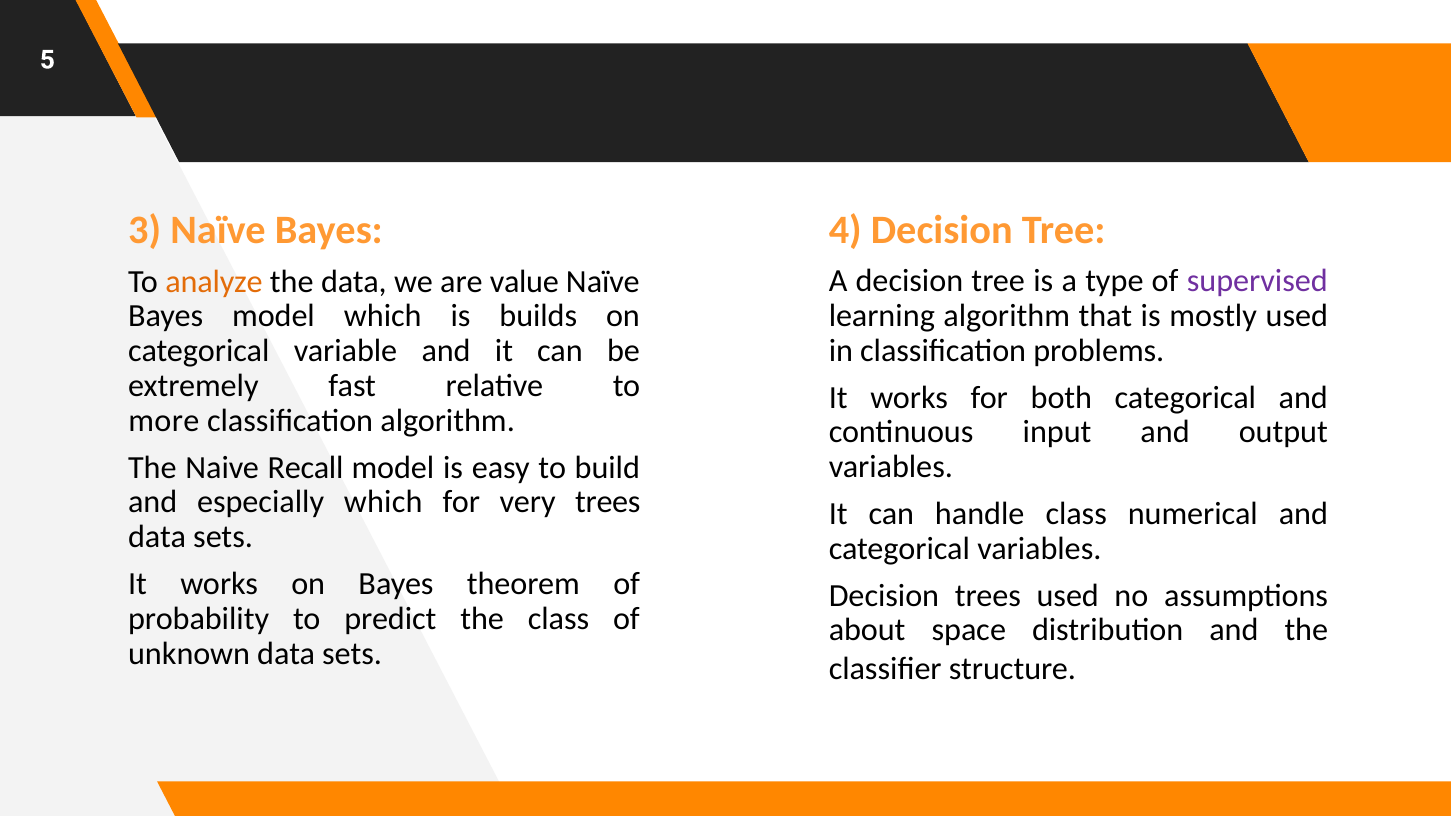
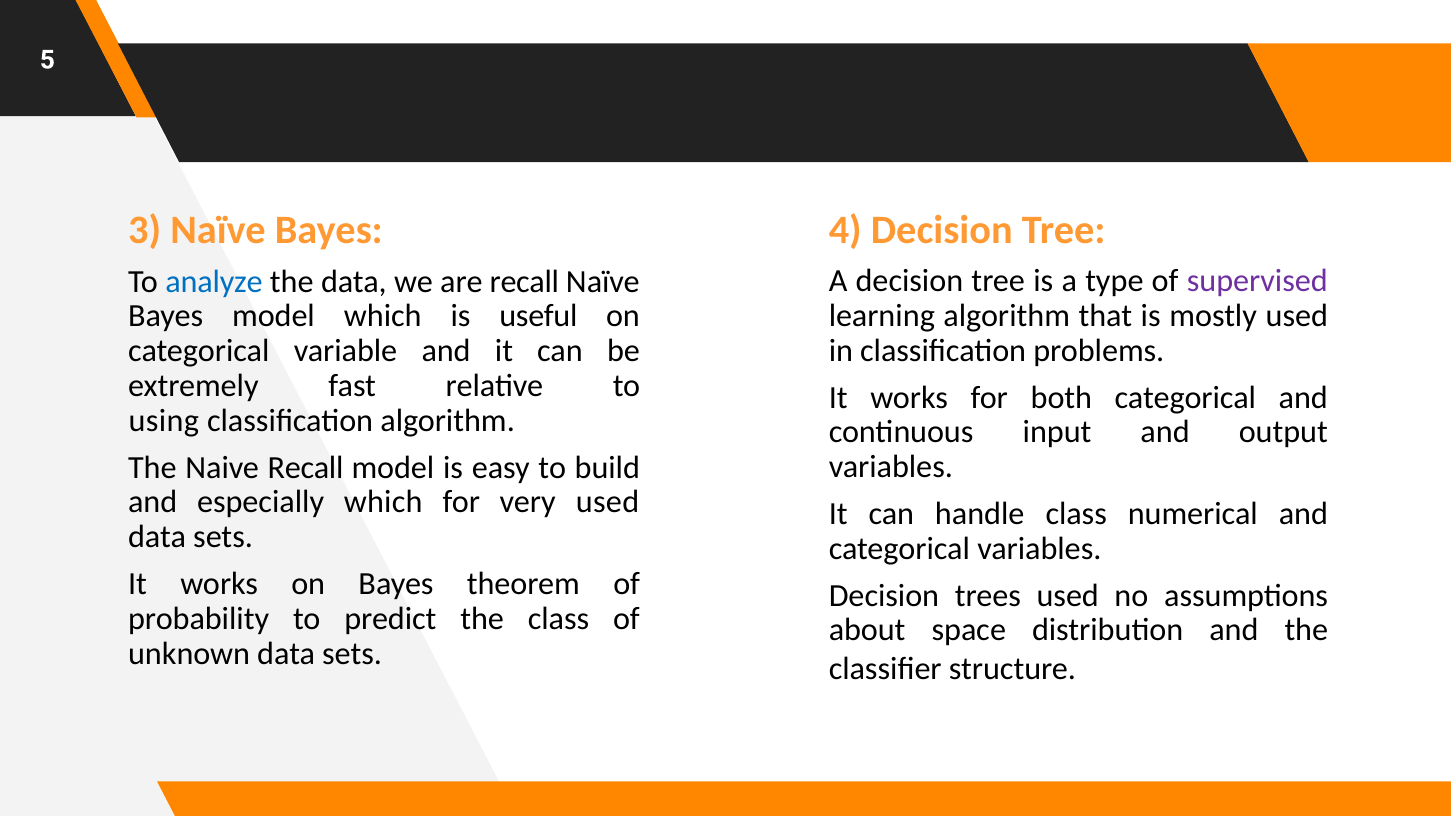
analyze colour: orange -> blue
are value: value -> recall
builds: builds -> useful
more: more -> using
very trees: trees -> used
